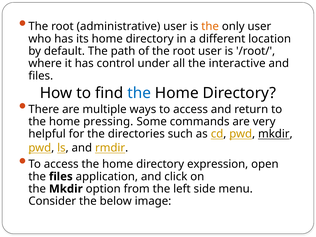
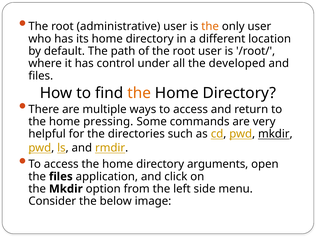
interactive: interactive -> developed
the at (139, 93) colour: blue -> orange
expression: expression -> arguments
